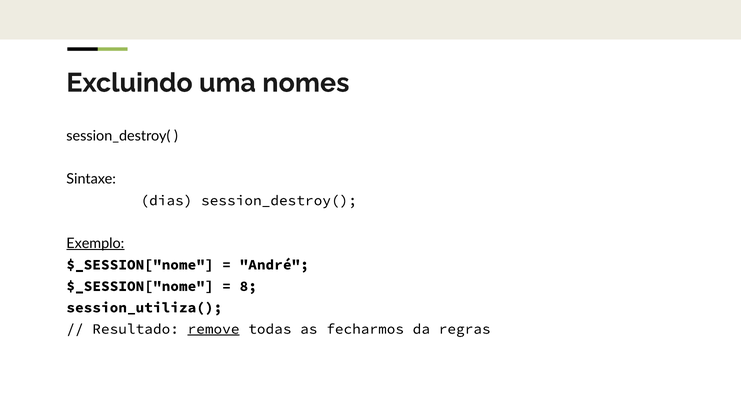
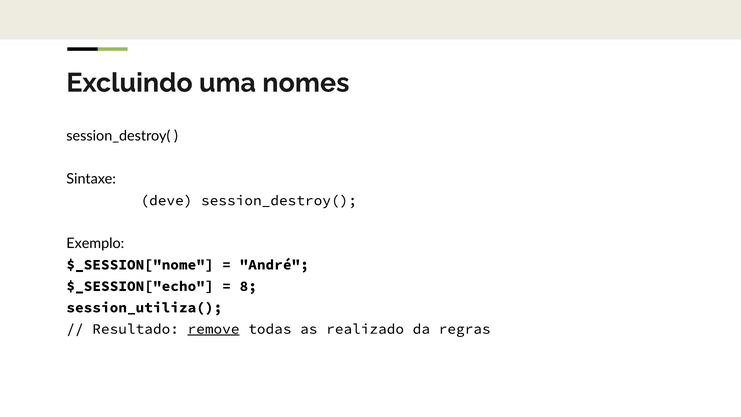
dias: dias -> deve
Exemplo underline: present -> none
$_SESSION["nome at (140, 286): $_SESSION["nome -> $_SESSION["echo
fecharmos: fecharmos -> realizado
